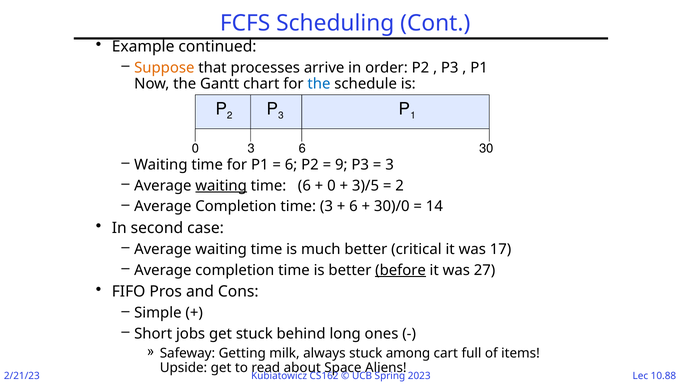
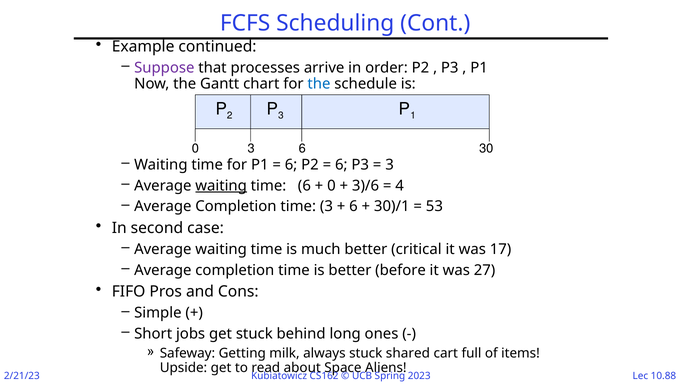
Suppose colour: orange -> purple
9 at (341, 165): 9 -> 6
3)/5: 3)/5 -> 3)/6
2 at (400, 185): 2 -> 4
30)/0: 30)/0 -> 30)/1
14: 14 -> 53
before underline: present -> none
among: among -> shared
